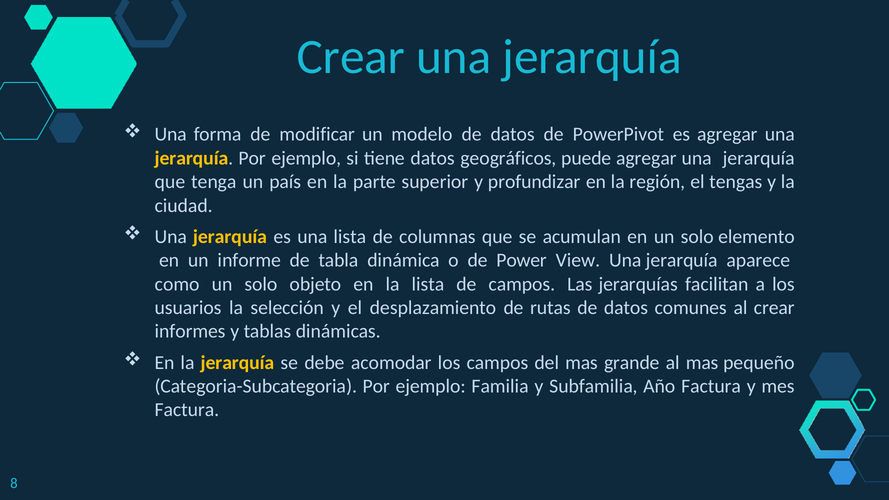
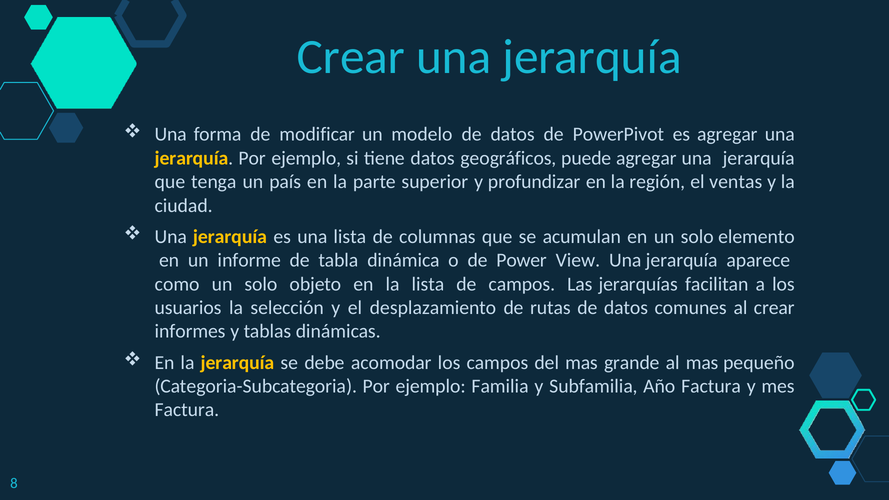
tengas: tengas -> ventas
